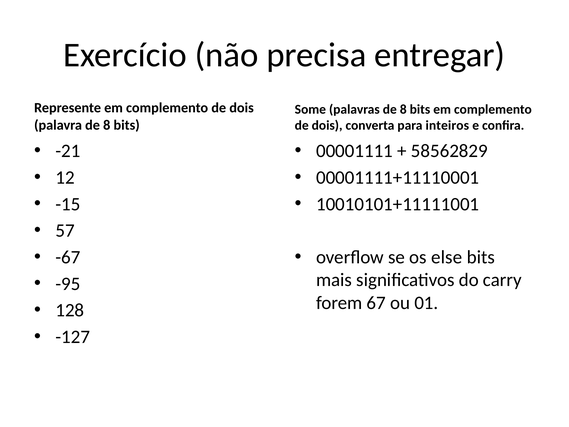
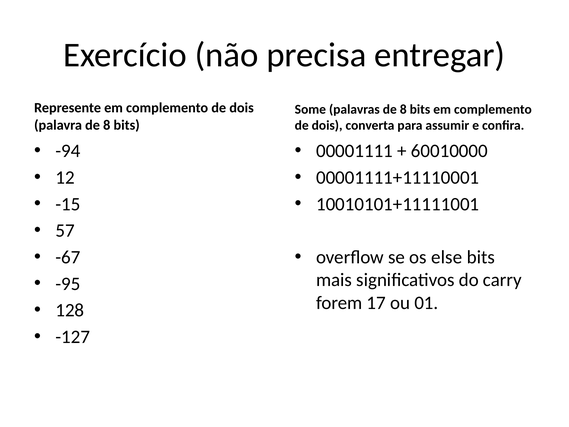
inteiros: inteiros -> assumir
-21: -21 -> -94
58562829: 58562829 -> 60010000
67: 67 -> 17
